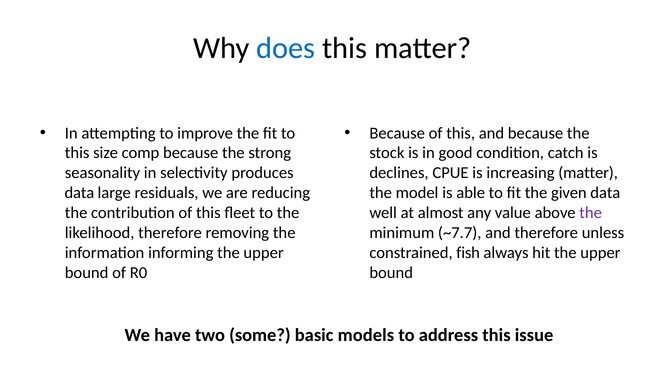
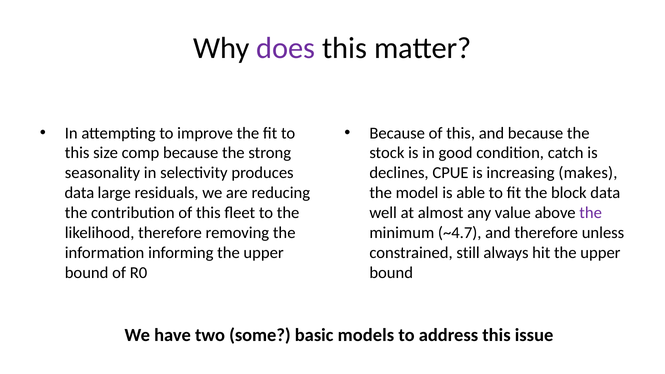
does colour: blue -> purple
increasing matter: matter -> makes
given: given -> block
~7.7: ~7.7 -> ~4.7
fish: fish -> still
